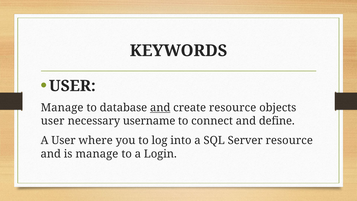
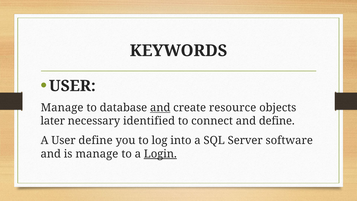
user at (53, 121): user -> later
username: username -> identified
User where: where -> define
Server resource: resource -> software
Login underline: none -> present
